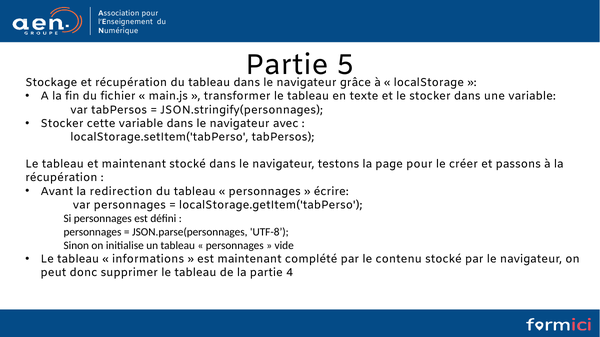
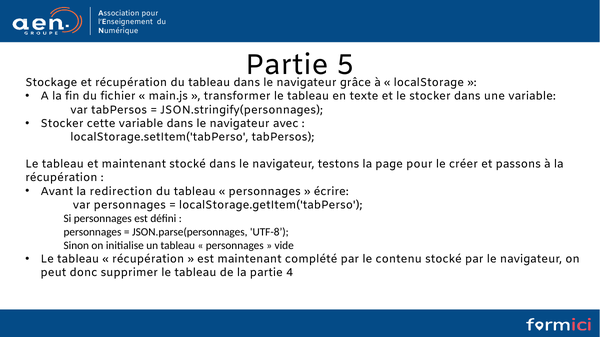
informations at (148, 259): informations -> récupération
